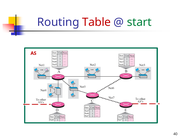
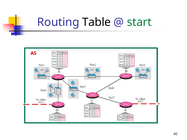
Table colour: red -> black
